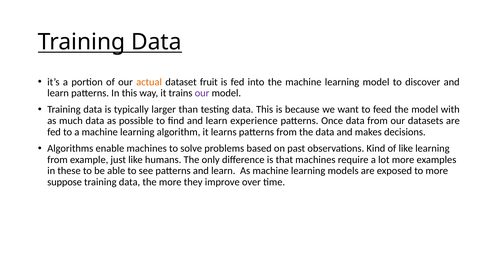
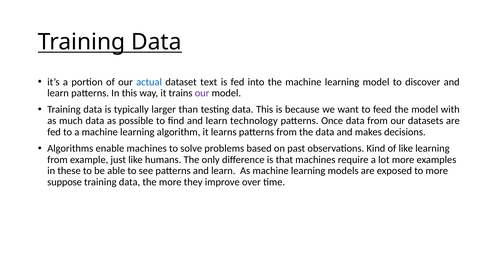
actual colour: orange -> blue
fruit: fruit -> text
experience: experience -> technology
